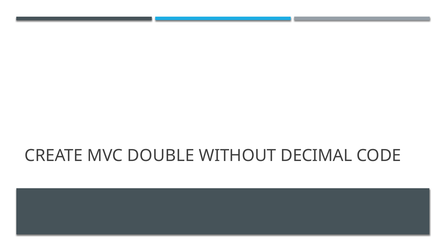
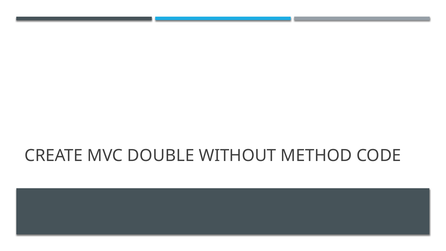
DECIMAL: DECIMAL -> METHOD
